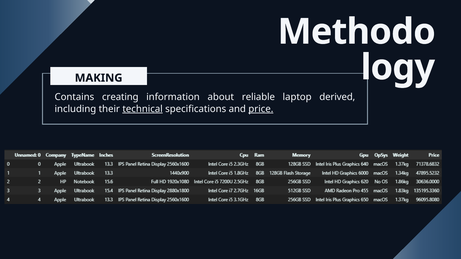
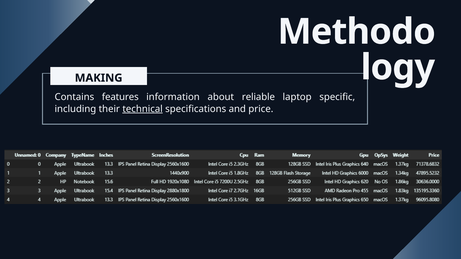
creating: creating -> features
derived: derived -> specific
price underline: present -> none
